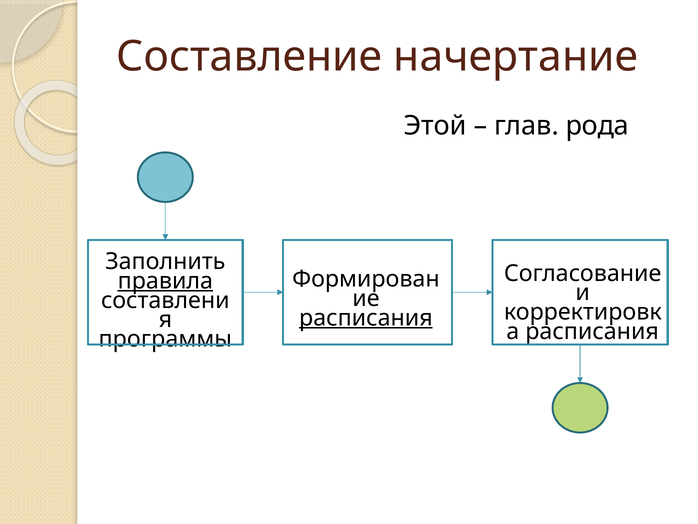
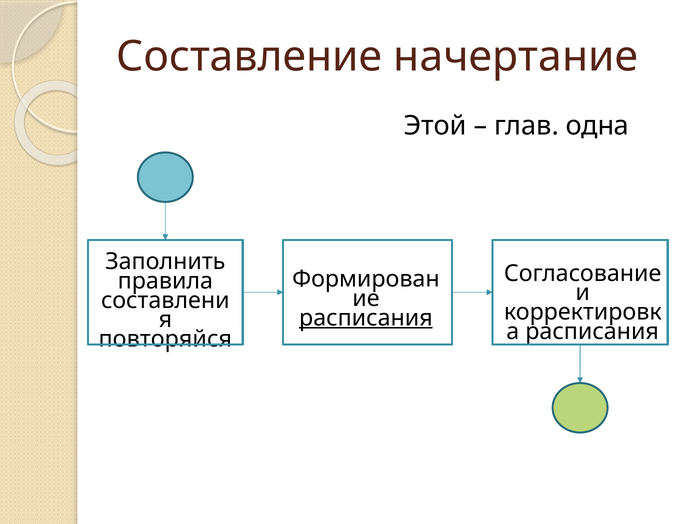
рода: рода -> одна
правила underline: present -> none
программы: программы -> повторяйся
